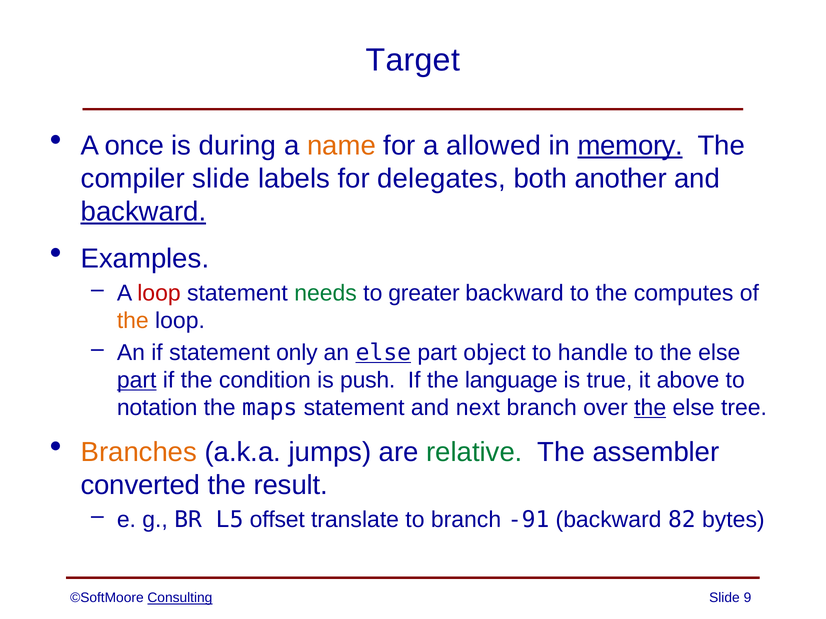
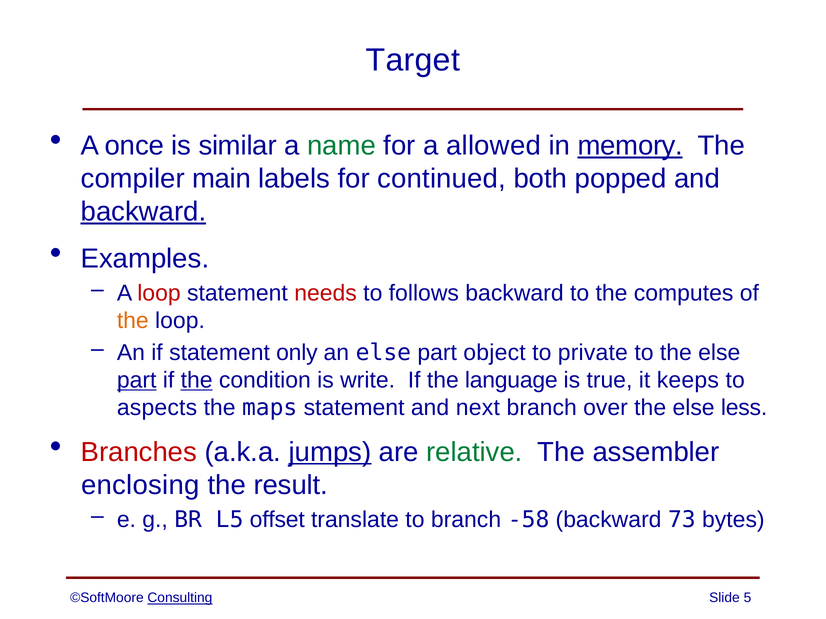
during: during -> similar
name colour: orange -> green
compiler slide: slide -> main
delegates: delegates -> continued
another: another -> popped
needs colour: green -> red
greater: greater -> follows
else at (383, 353) underline: present -> none
handle: handle -> private
the at (197, 380) underline: none -> present
push: push -> write
above: above -> keeps
notation: notation -> aspects
the at (650, 408) underline: present -> none
tree: tree -> less
Branches colour: orange -> red
jumps underline: none -> present
converted: converted -> enclosing
-91: -91 -> -58
82: 82 -> 73
9: 9 -> 5
